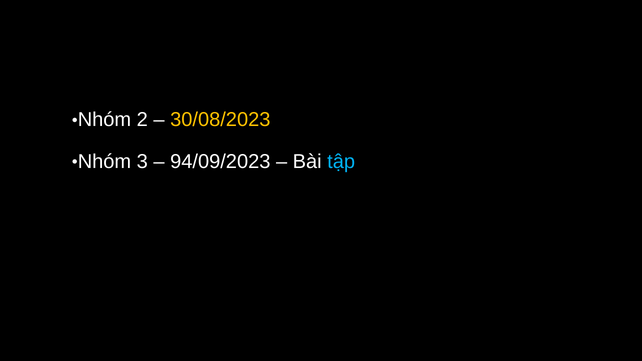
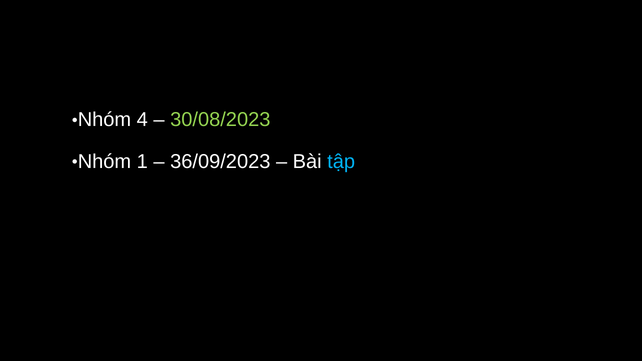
2: 2 -> 4
30/08/2023 colour: yellow -> light green
3: 3 -> 1
94/09/2023: 94/09/2023 -> 36/09/2023
